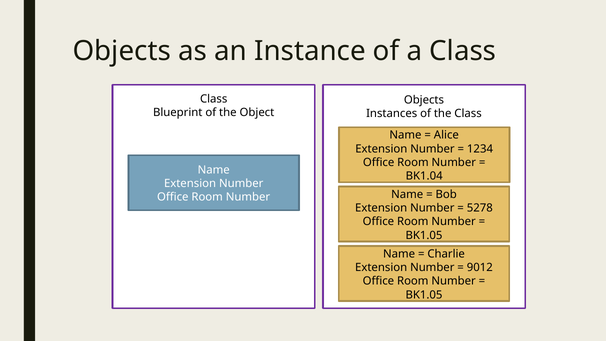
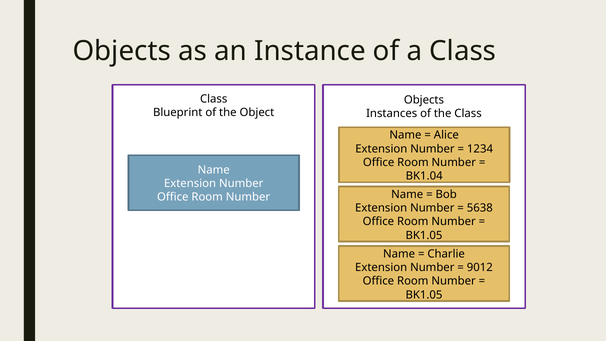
5278: 5278 -> 5638
